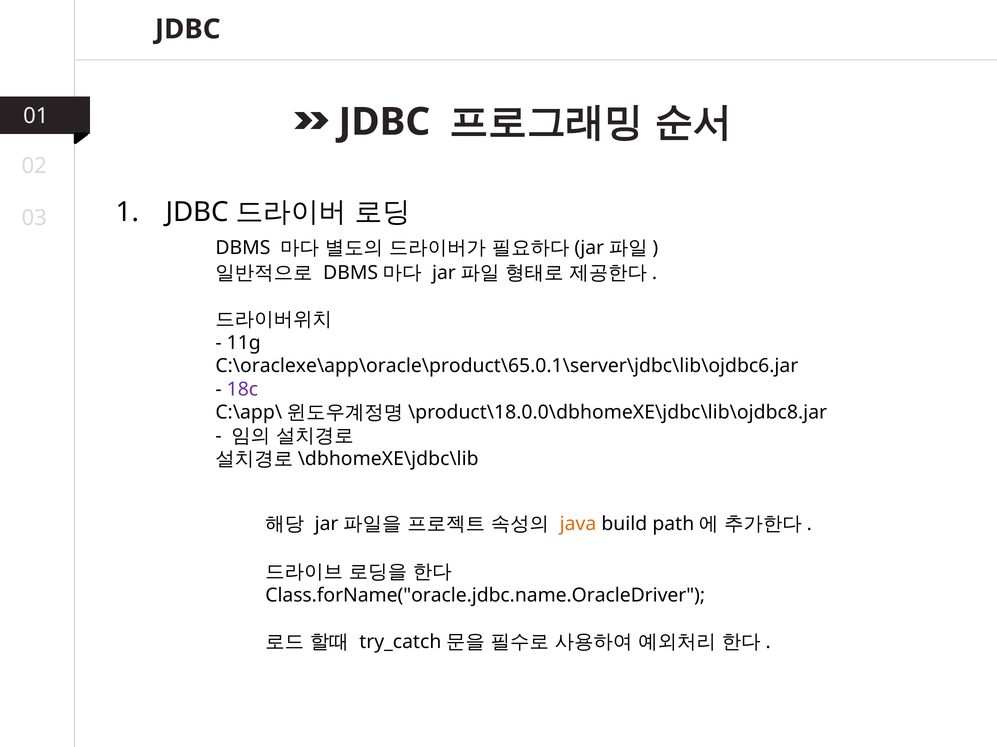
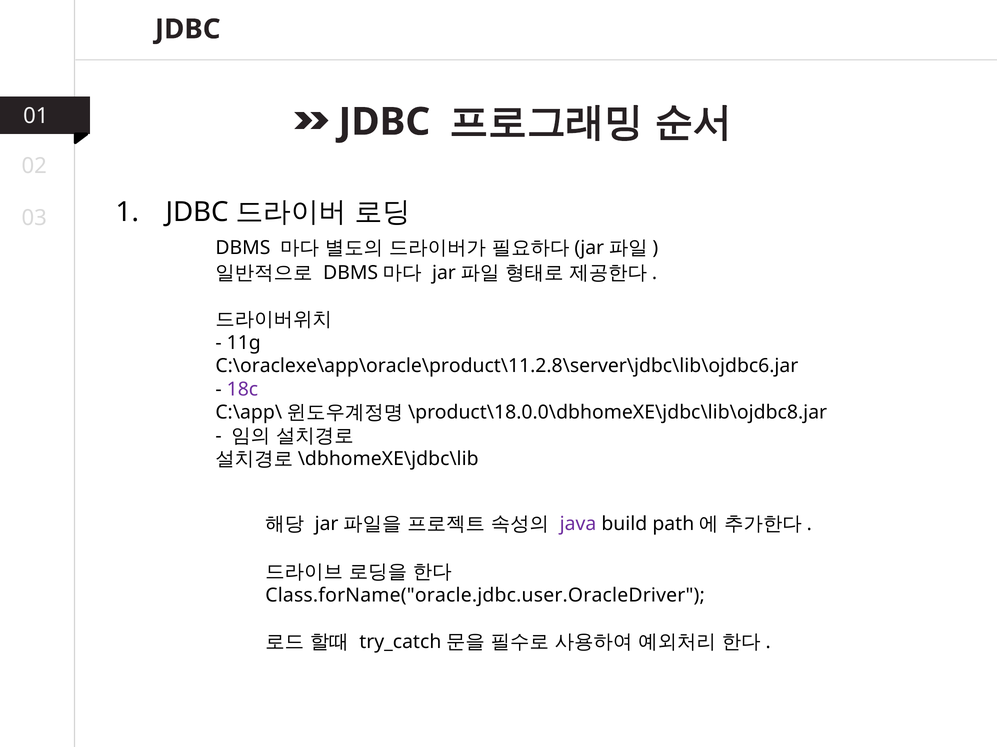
C:\oraclexe\app\oracle\product\65.0.1\server\jdbc\lib\ojdbc6.jar: C:\oraclexe\app\oracle\product\65.0.1\server\jdbc\lib\ojdbc6.jar -> C:\oraclexe\app\oracle\product\11.2.8\server\jdbc\lib\ojdbc6.jar
java colour: orange -> purple
Class.forName("oracle.jdbc.name.OracleDriver: Class.forName("oracle.jdbc.name.OracleDriver -> Class.forName("oracle.jdbc.user.OracleDriver
